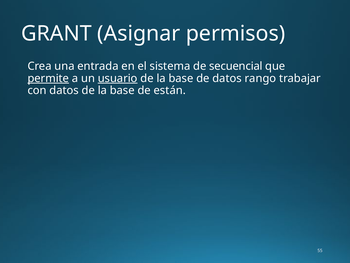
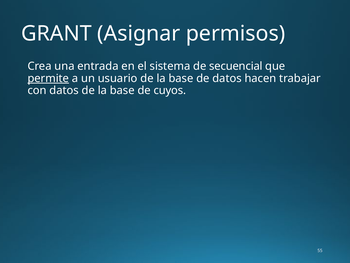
usuario underline: present -> none
rango: rango -> hacen
están: están -> cuyos
